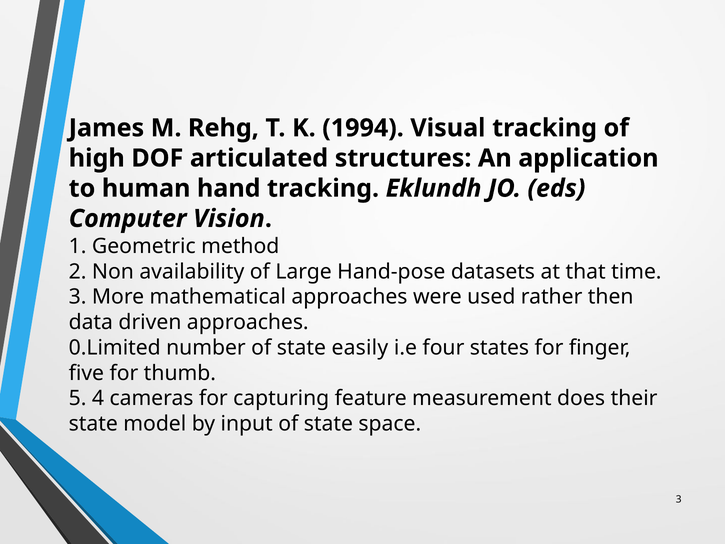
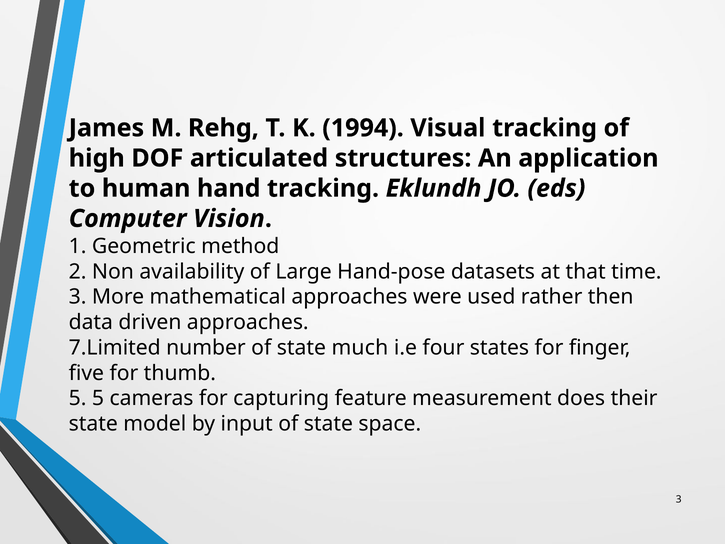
0.Limited: 0.Limited -> 7.Limited
easily: easily -> much
5 4: 4 -> 5
